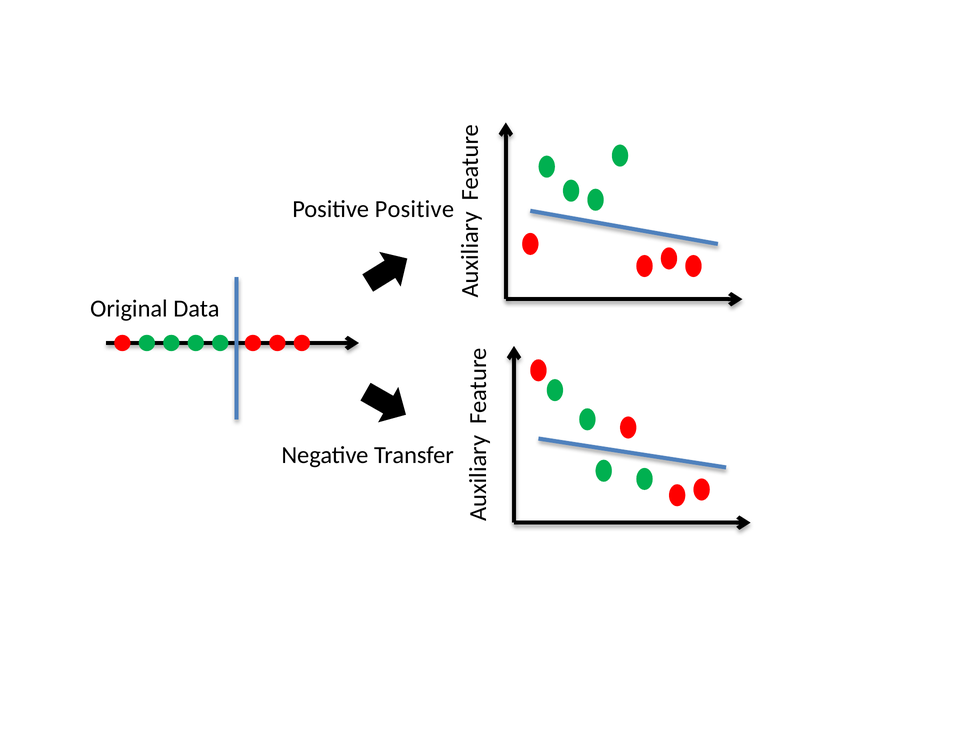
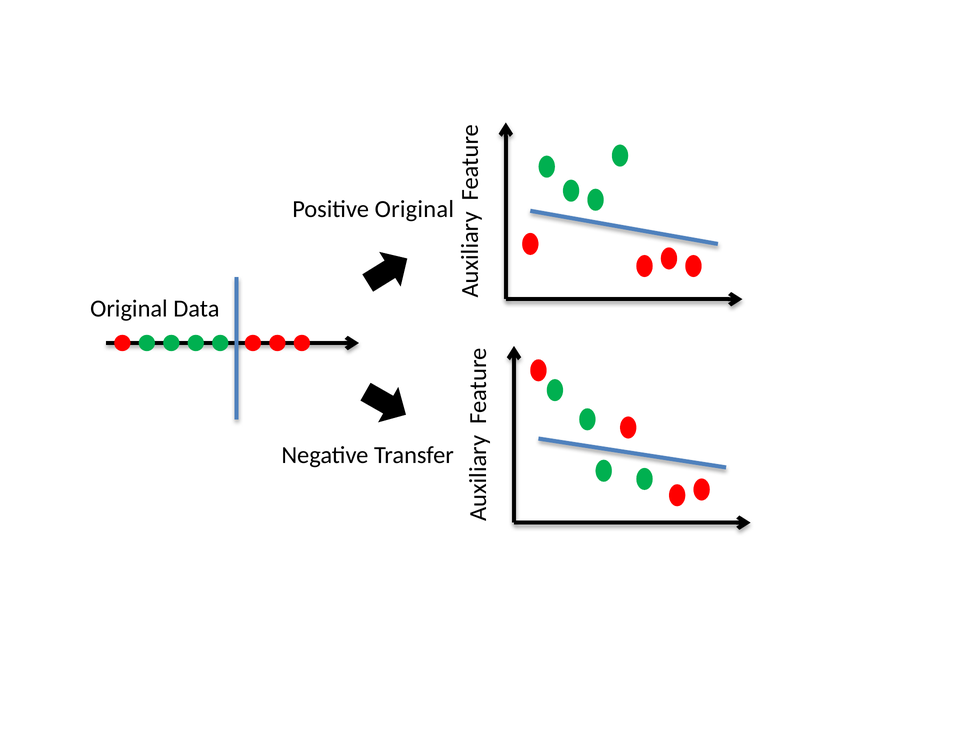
Positive Positive: Positive -> Original
